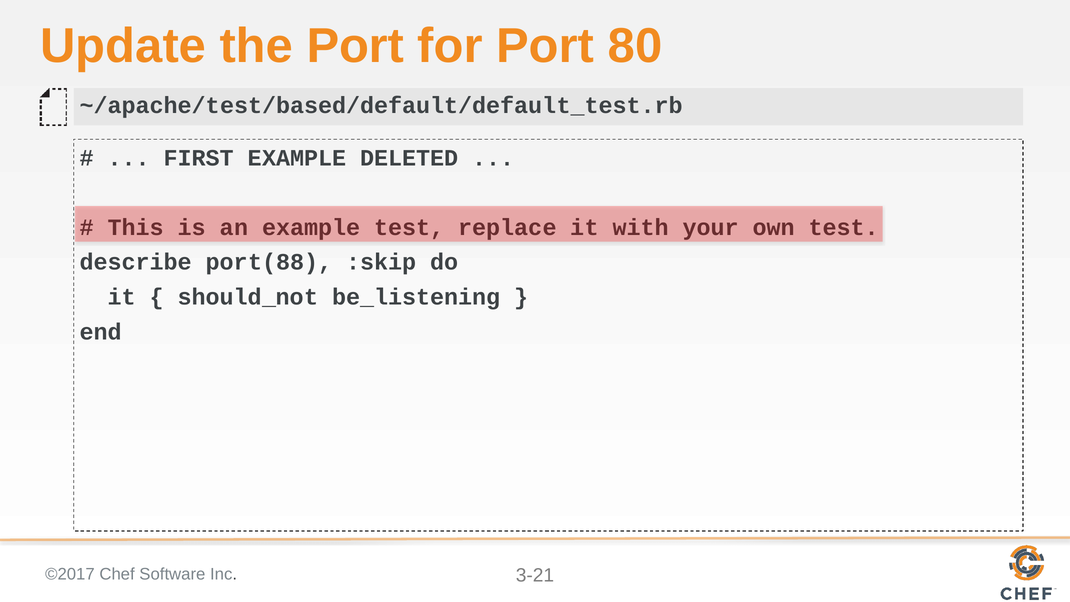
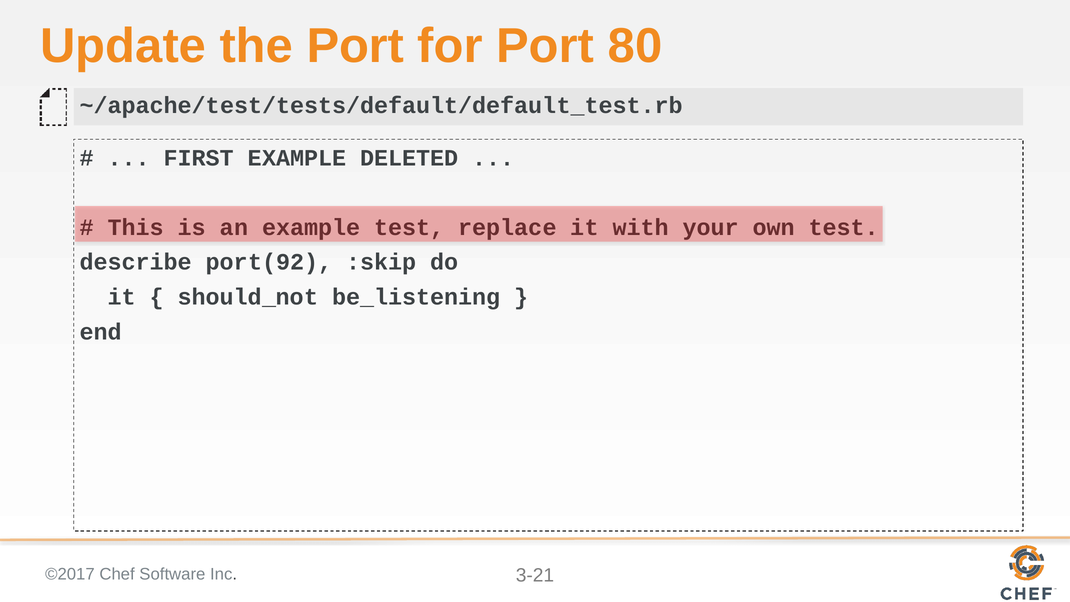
~/apache/test/based/default/default_test.rb: ~/apache/test/based/default/default_test.rb -> ~/apache/test/tests/default/default_test.rb
port(88: port(88 -> port(92
